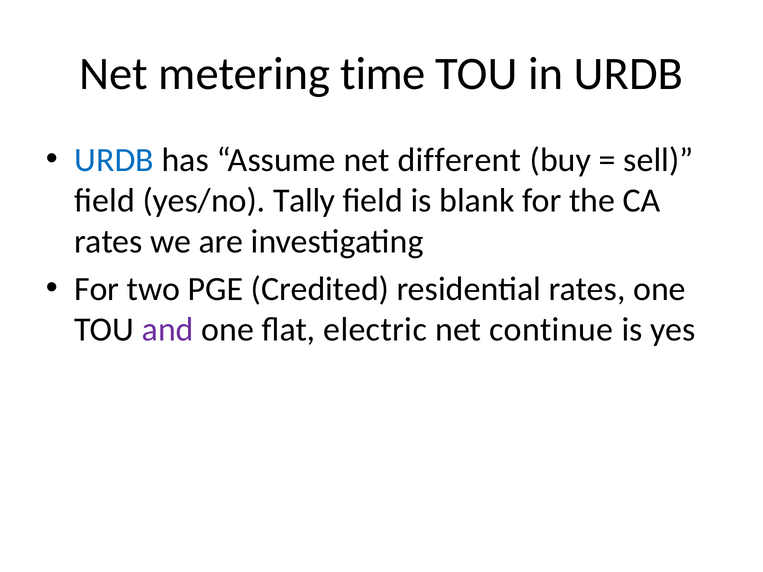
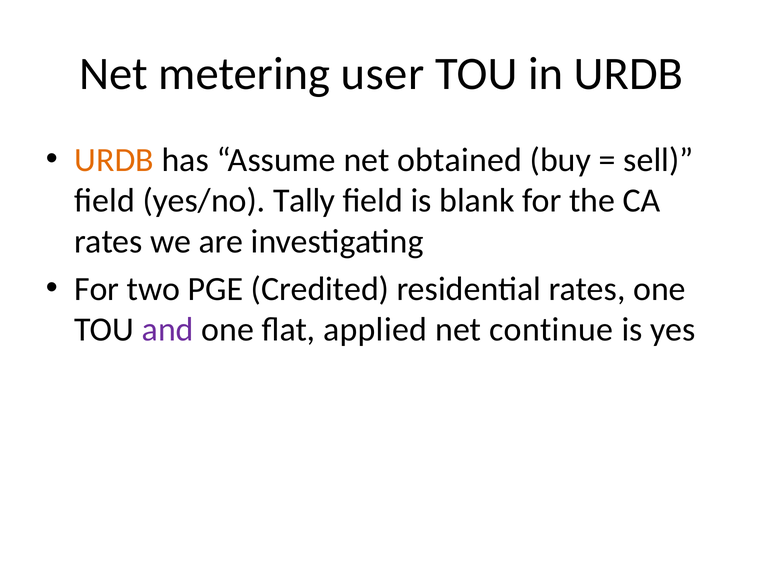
time: time -> user
URDB at (114, 160) colour: blue -> orange
different: different -> obtained
electric: electric -> applied
